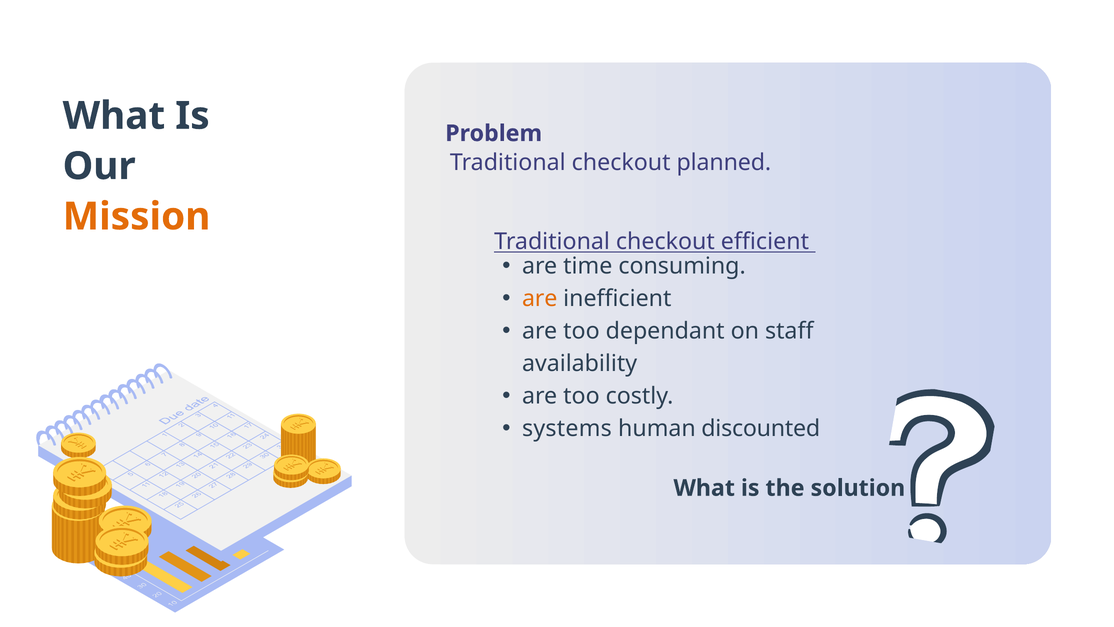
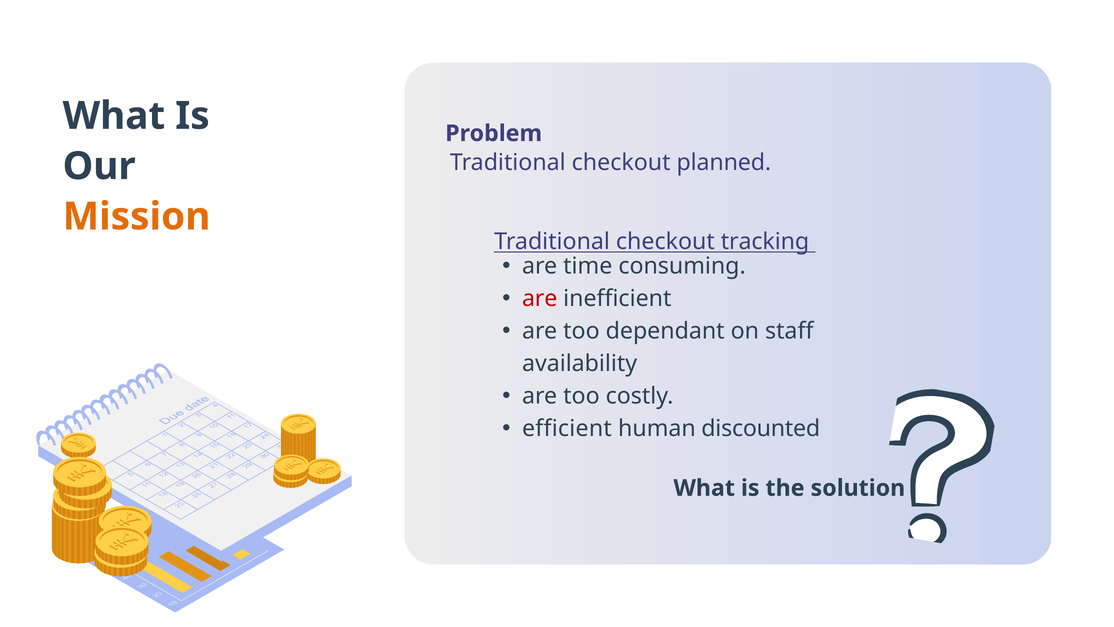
efficient: efficient -> tracking
are at (540, 299) colour: orange -> red
systems: systems -> efficient
